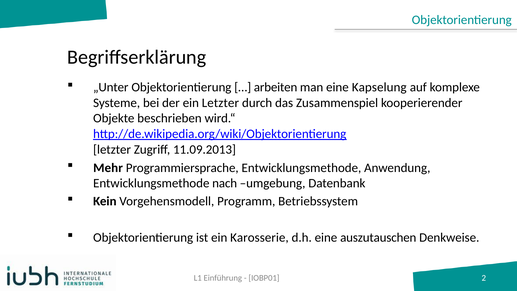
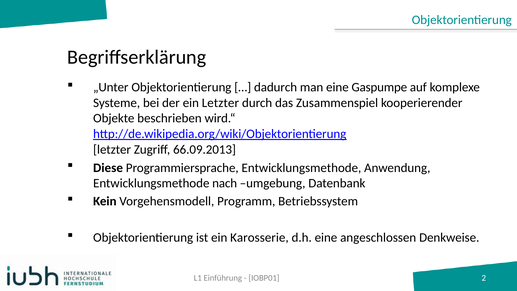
arbeiten: arbeiten -> dadurch
Kapselung: Kapselung -> Gaspumpe
11.09.2013: 11.09.2013 -> 66.09.2013
Mehr: Mehr -> Diese
auszutauschen: auszutauschen -> angeschlossen
